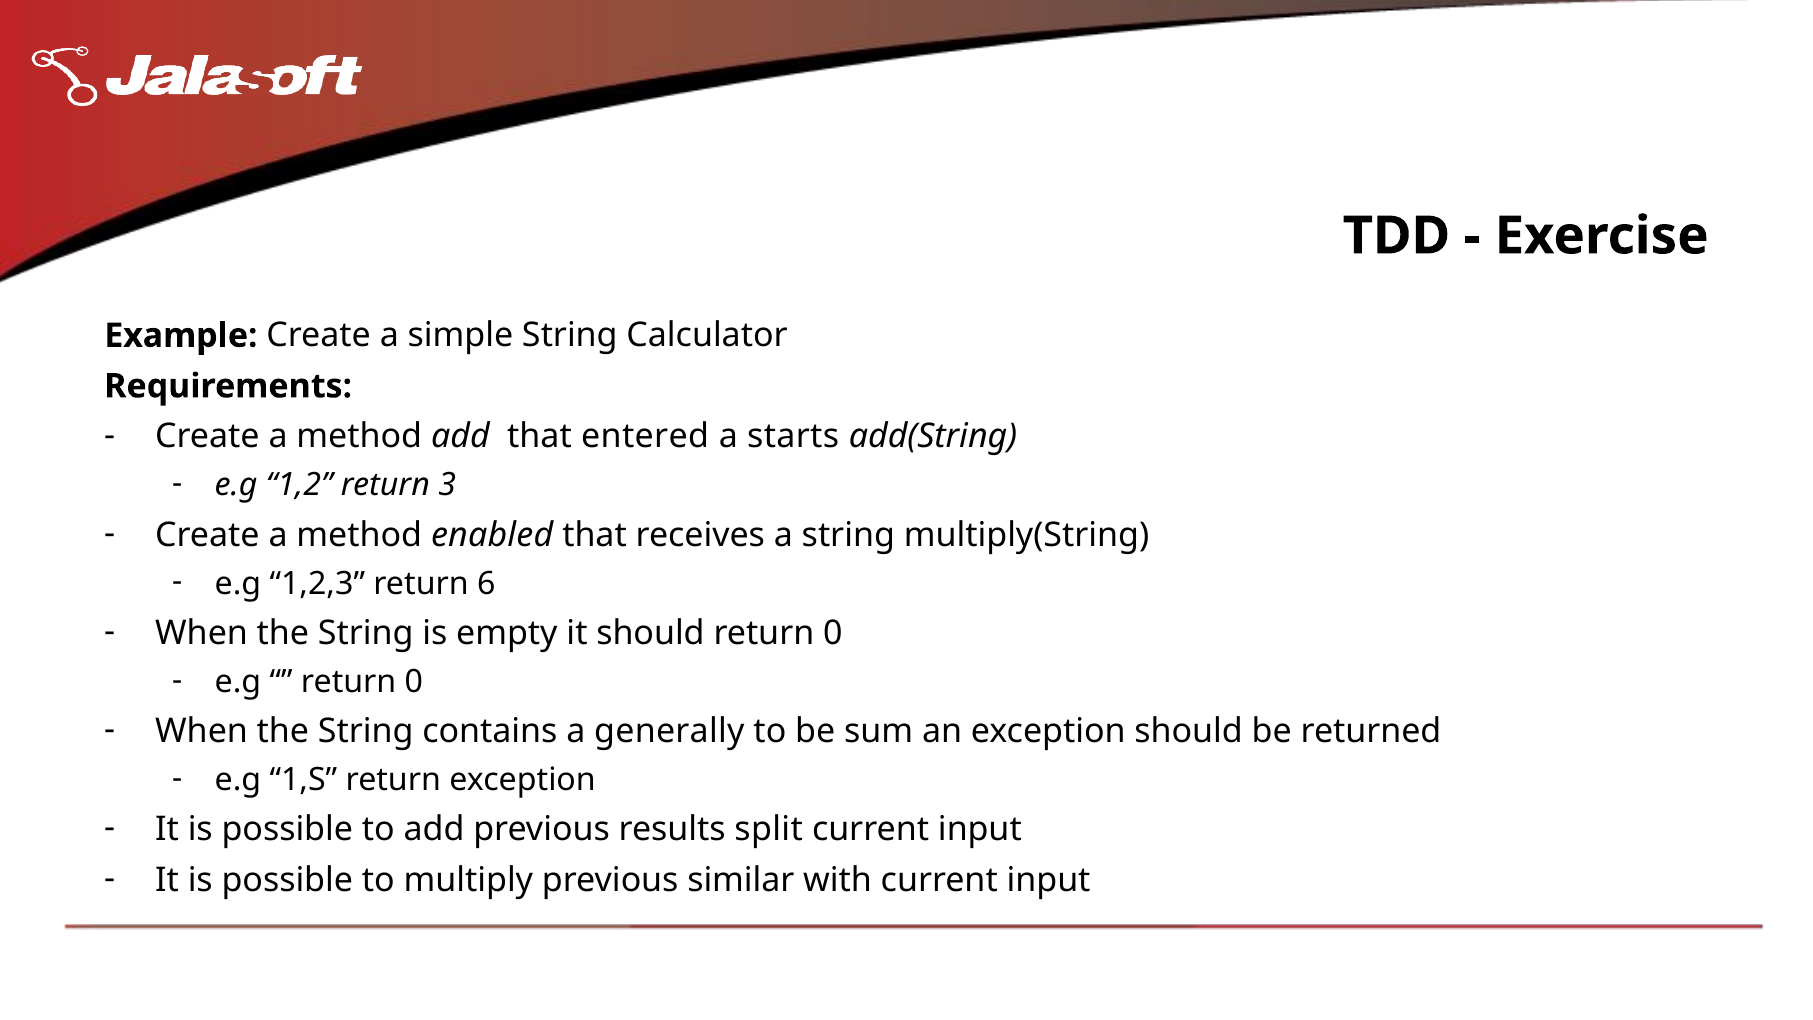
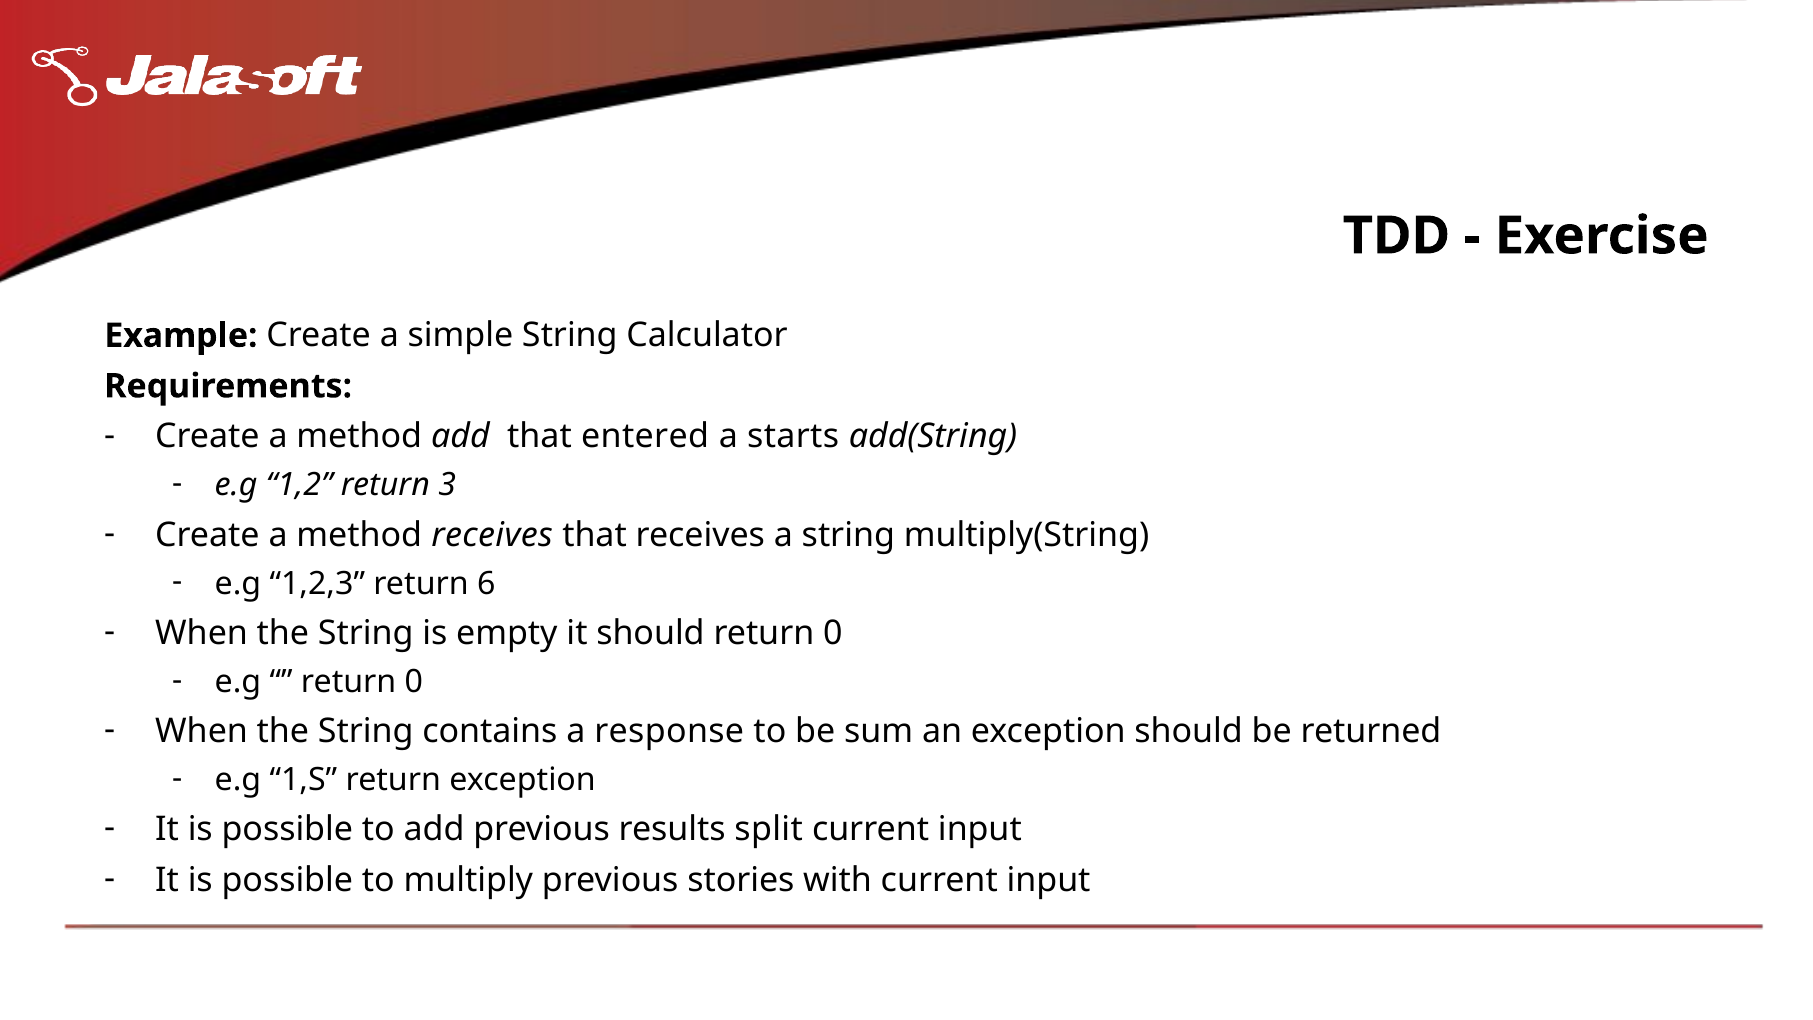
method enabled: enabled -> receives
generally: generally -> response
similar: similar -> stories
